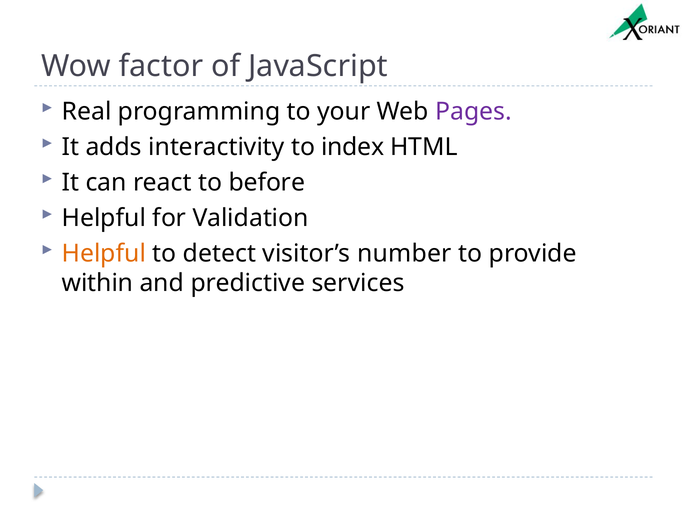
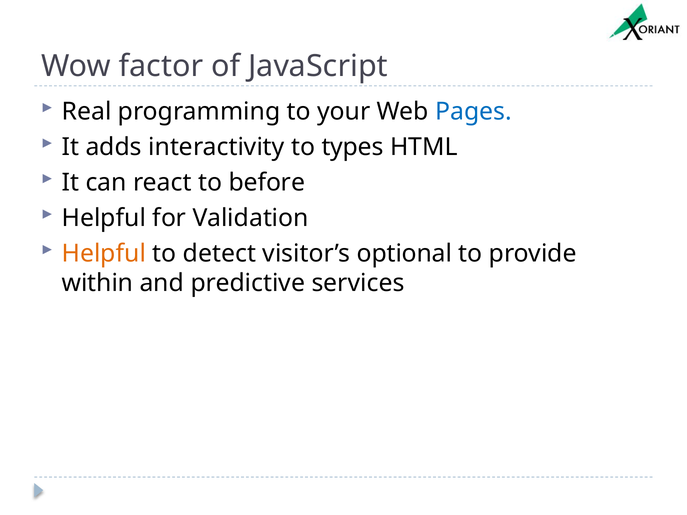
Pages colour: purple -> blue
index: index -> types
number: number -> optional
